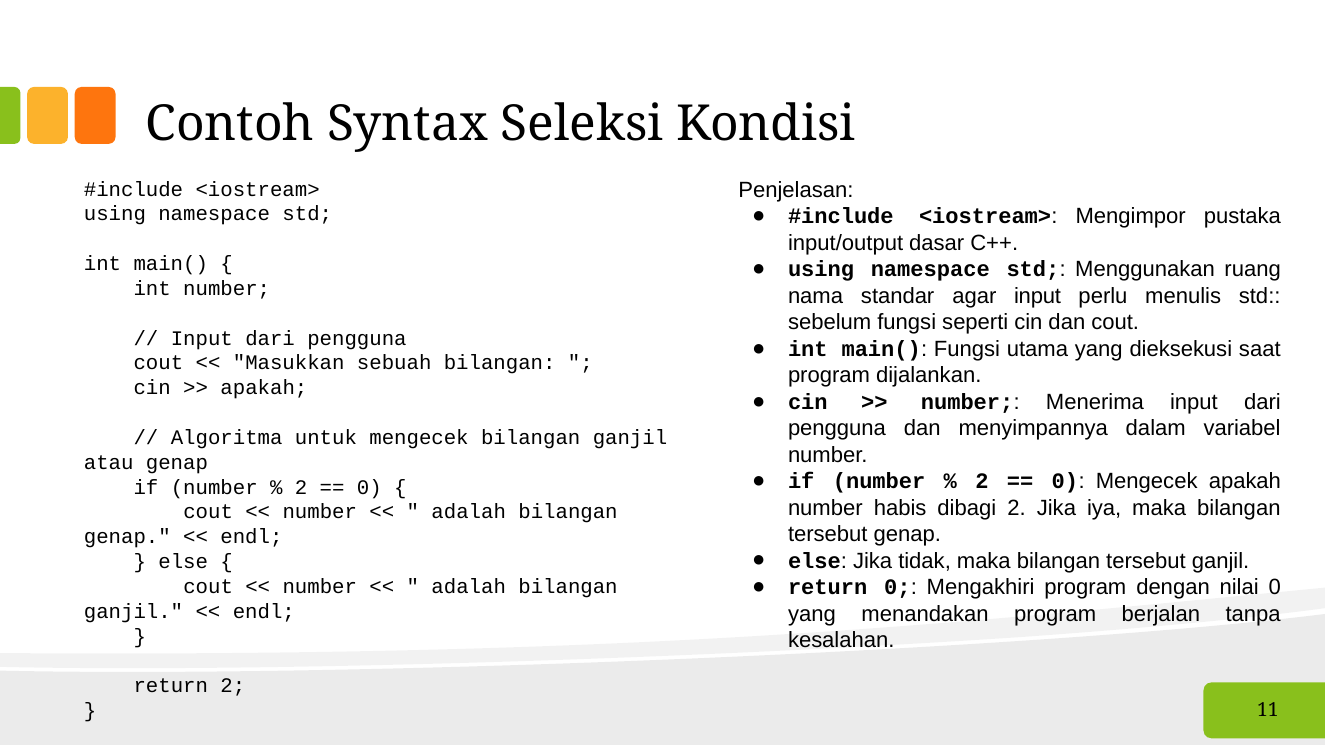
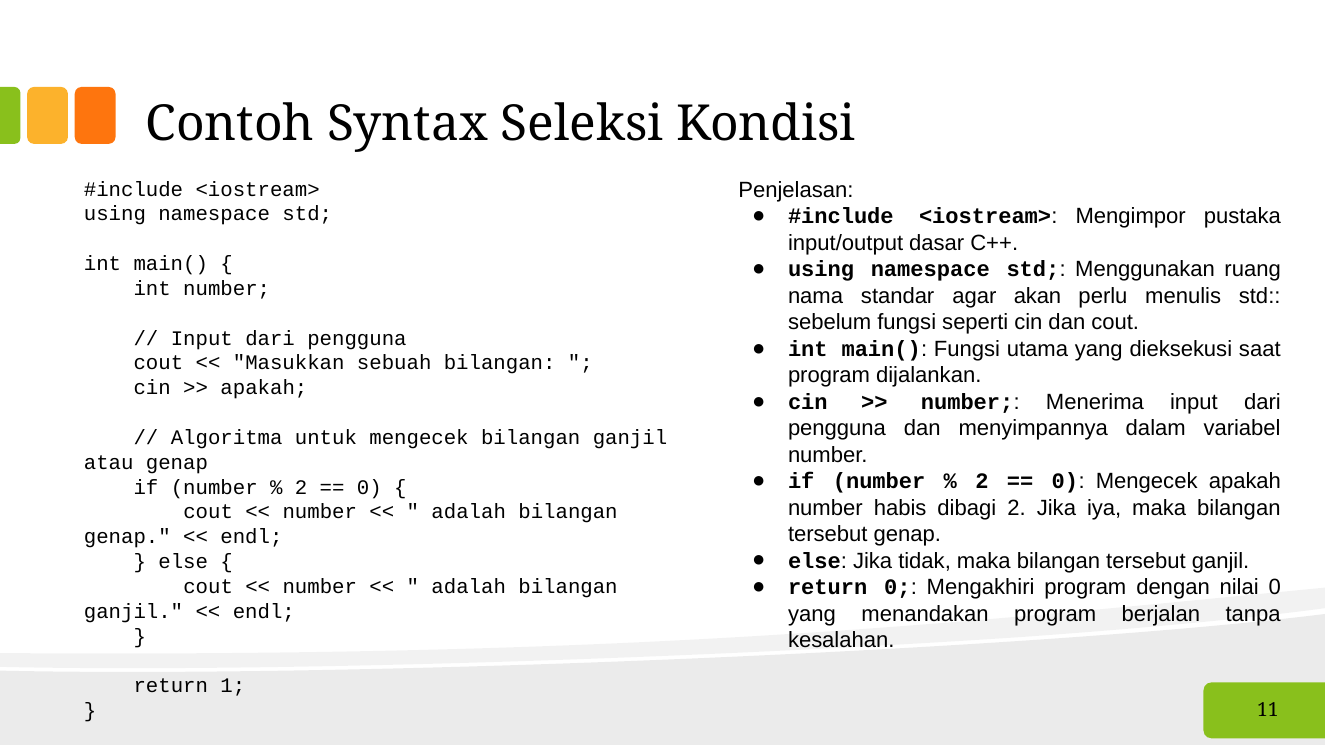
agar input: input -> akan
return 2: 2 -> 1
